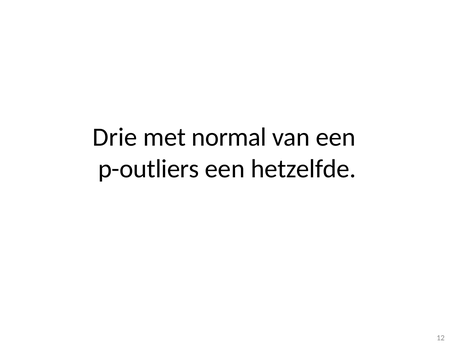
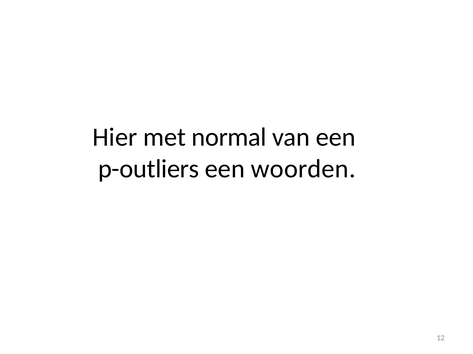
Drie: Drie -> Hier
hetzelfde: hetzelfde -> woorden
